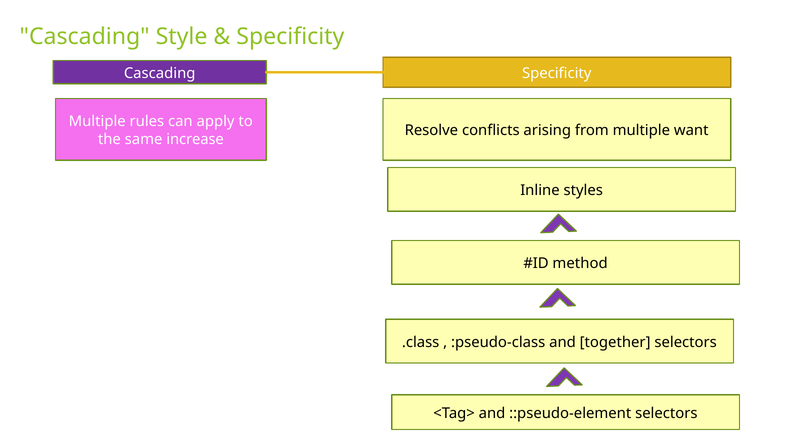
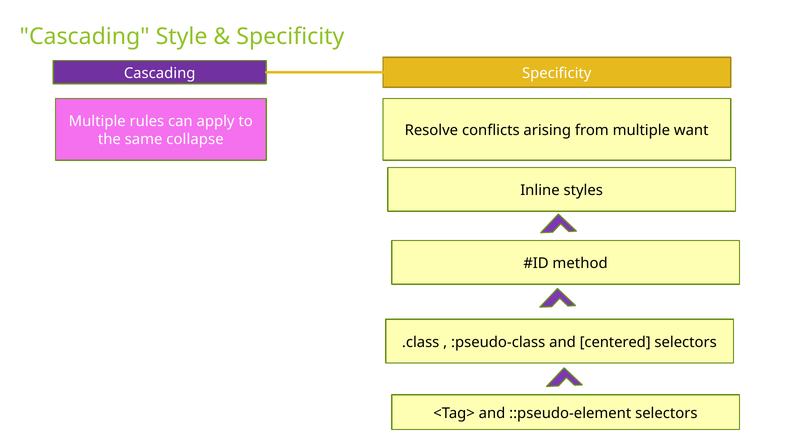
increase: increase -> collapse
together: together -> centered
